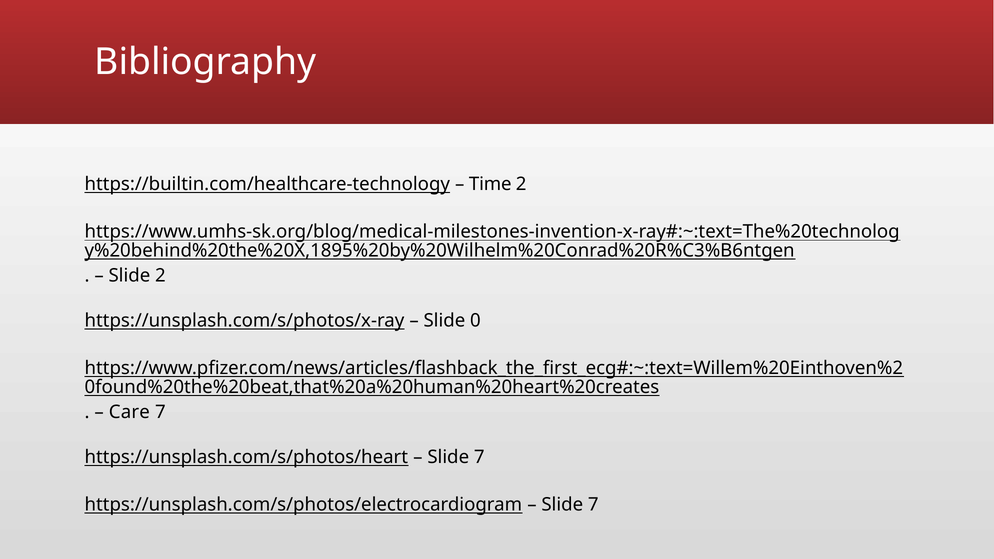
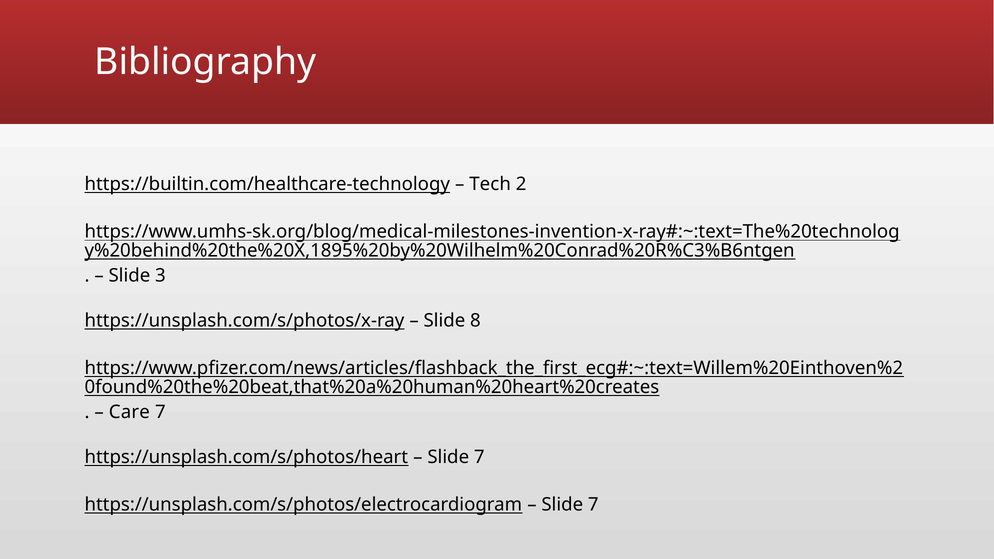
Time: Time -> Tech
Slide 2: 2 -> 3
0: 0 -> 8
